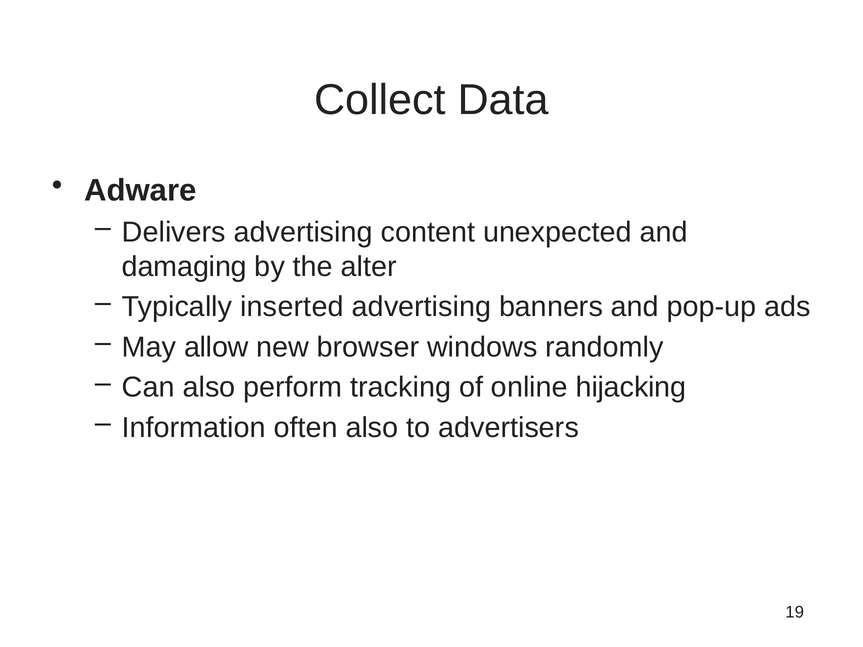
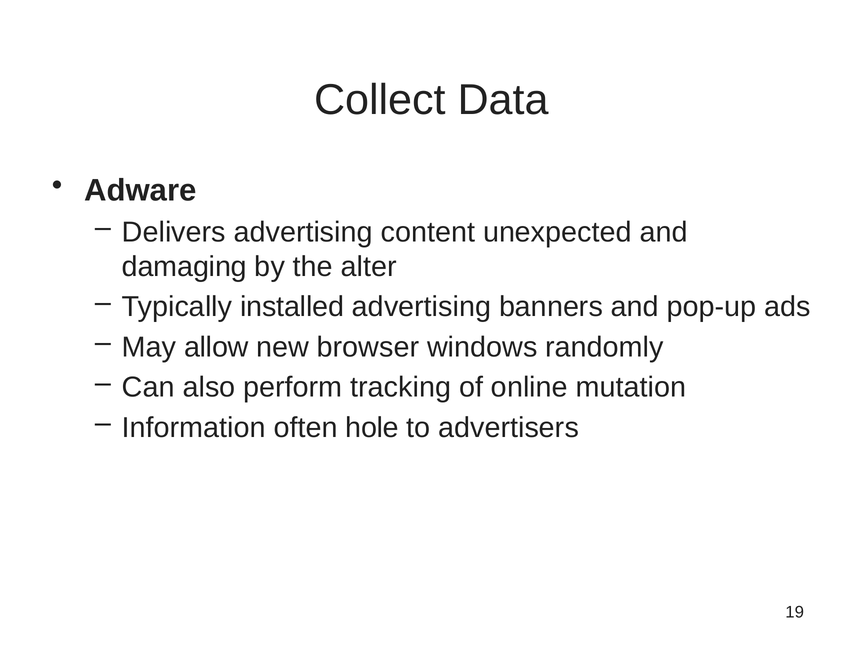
inserted: inserted -> installed
hijacking: hijacking -> mutation
often also: also -> hole
